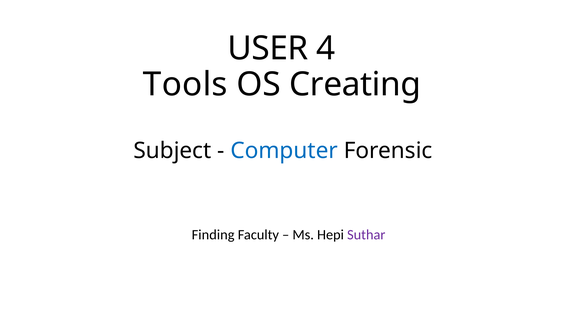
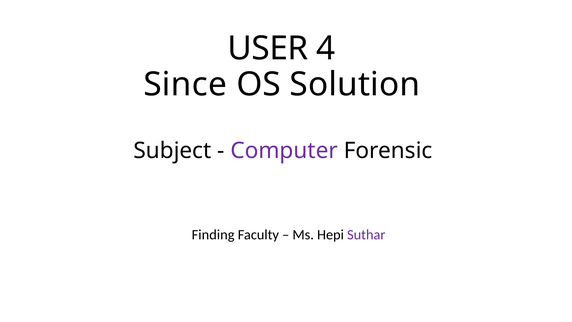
Tools: Tools -> Since
Creating: Creating -> Solution
Computer colour: blue -> purple
